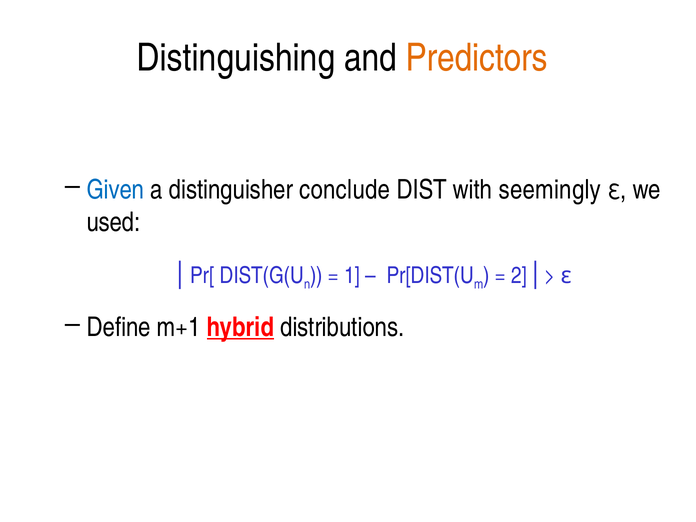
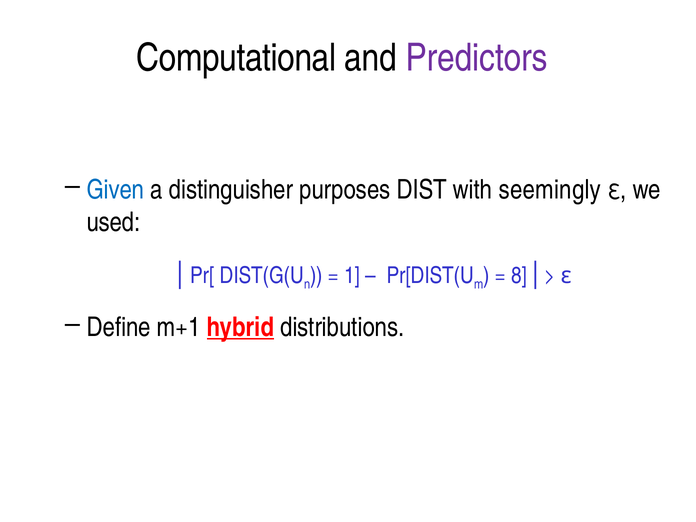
Distinguishing: Distinguishing -> Computational
Predictors colour: orange -> purple
conclude: conclude -> purposes
2: 2 -> 8
